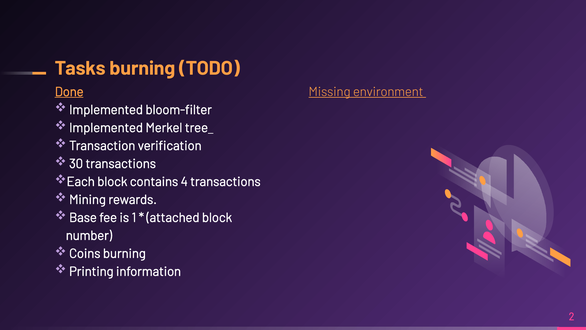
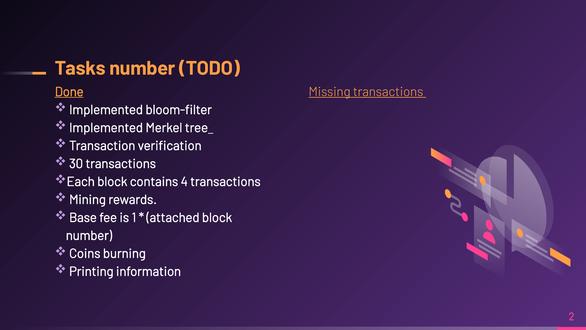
Tasks burning: burning -> number
Missing environment: environment -> transactions
